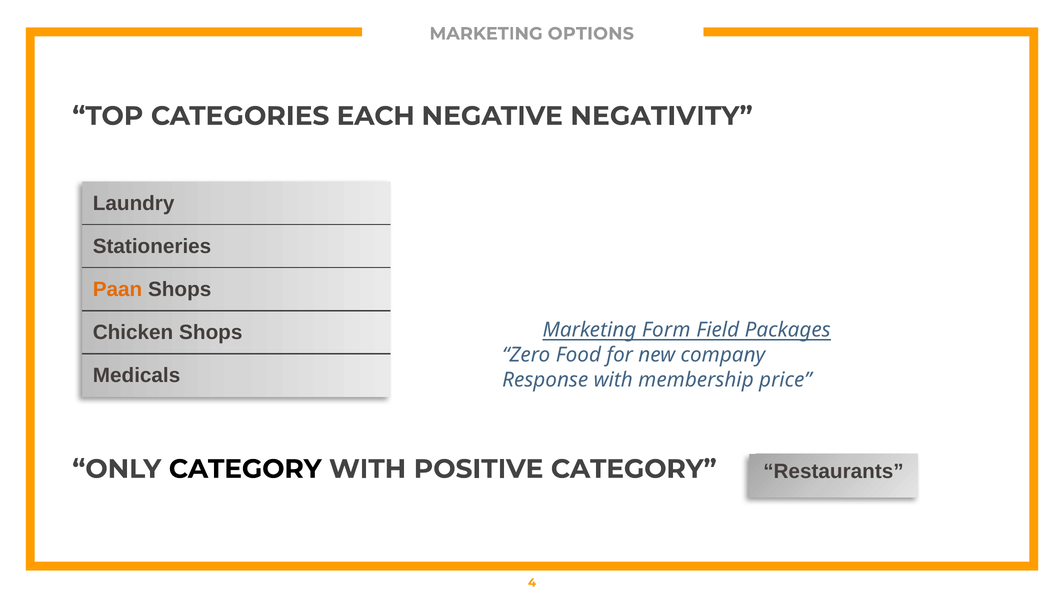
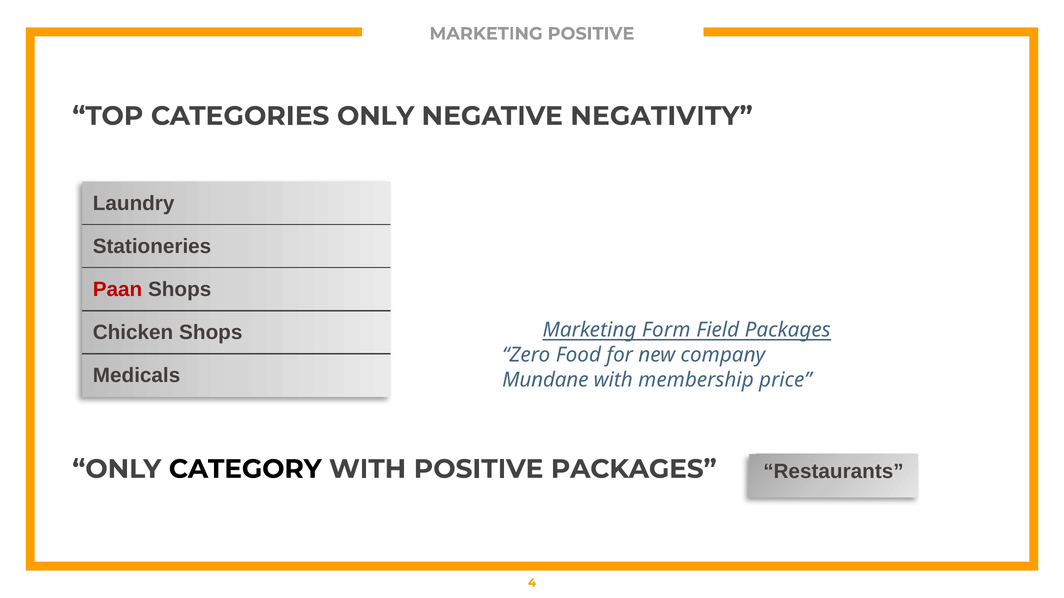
MARKETING OPTIONS: OPTIONS -> POSITIVE
CATEGORIES EACH: EACH -> ONLY
Paan colour: orange -> red
Response: Response -> Mundane
POSITIVE CATEGORY: CATEGORY -> PACKAGES
